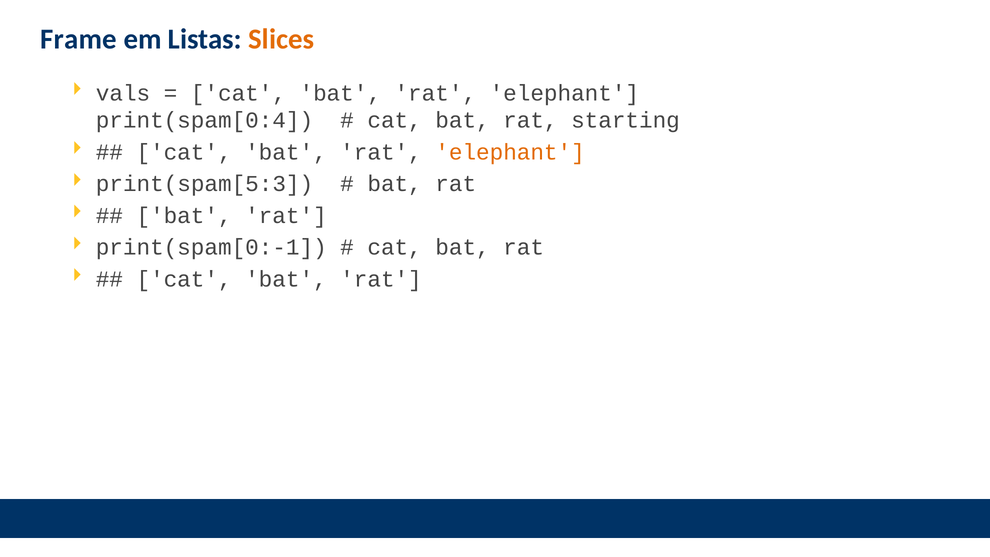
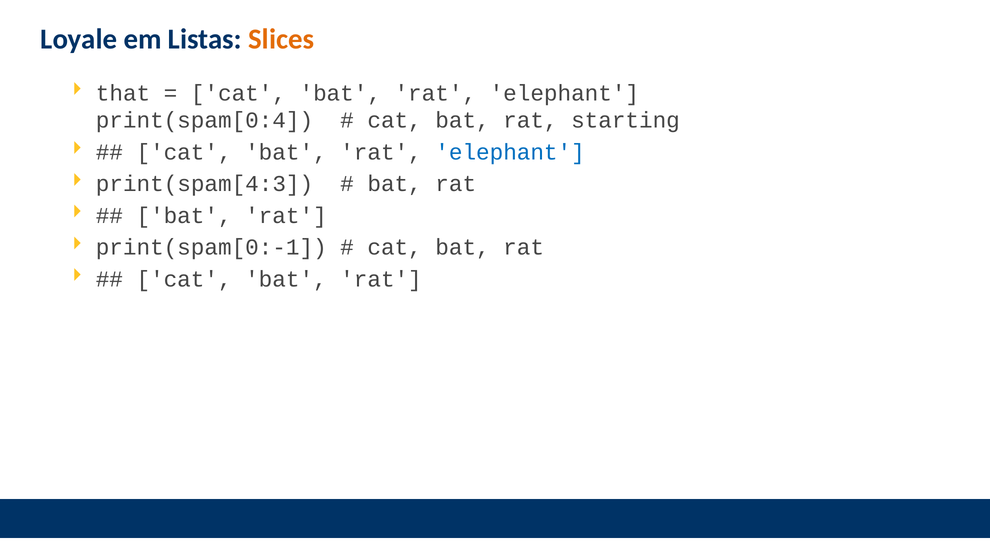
Frame: Frame -> Loyale
vals: vals -> that
elephant at (510, 152) colour: orange -> blue
print(spam[5:3: print(spam[5:3 -> print(spam[4:3
